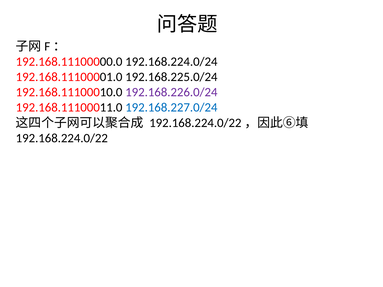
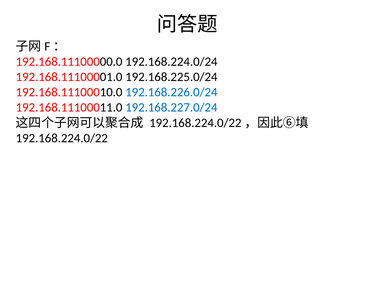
192.168.226.0/24 colour: purple -> blue
